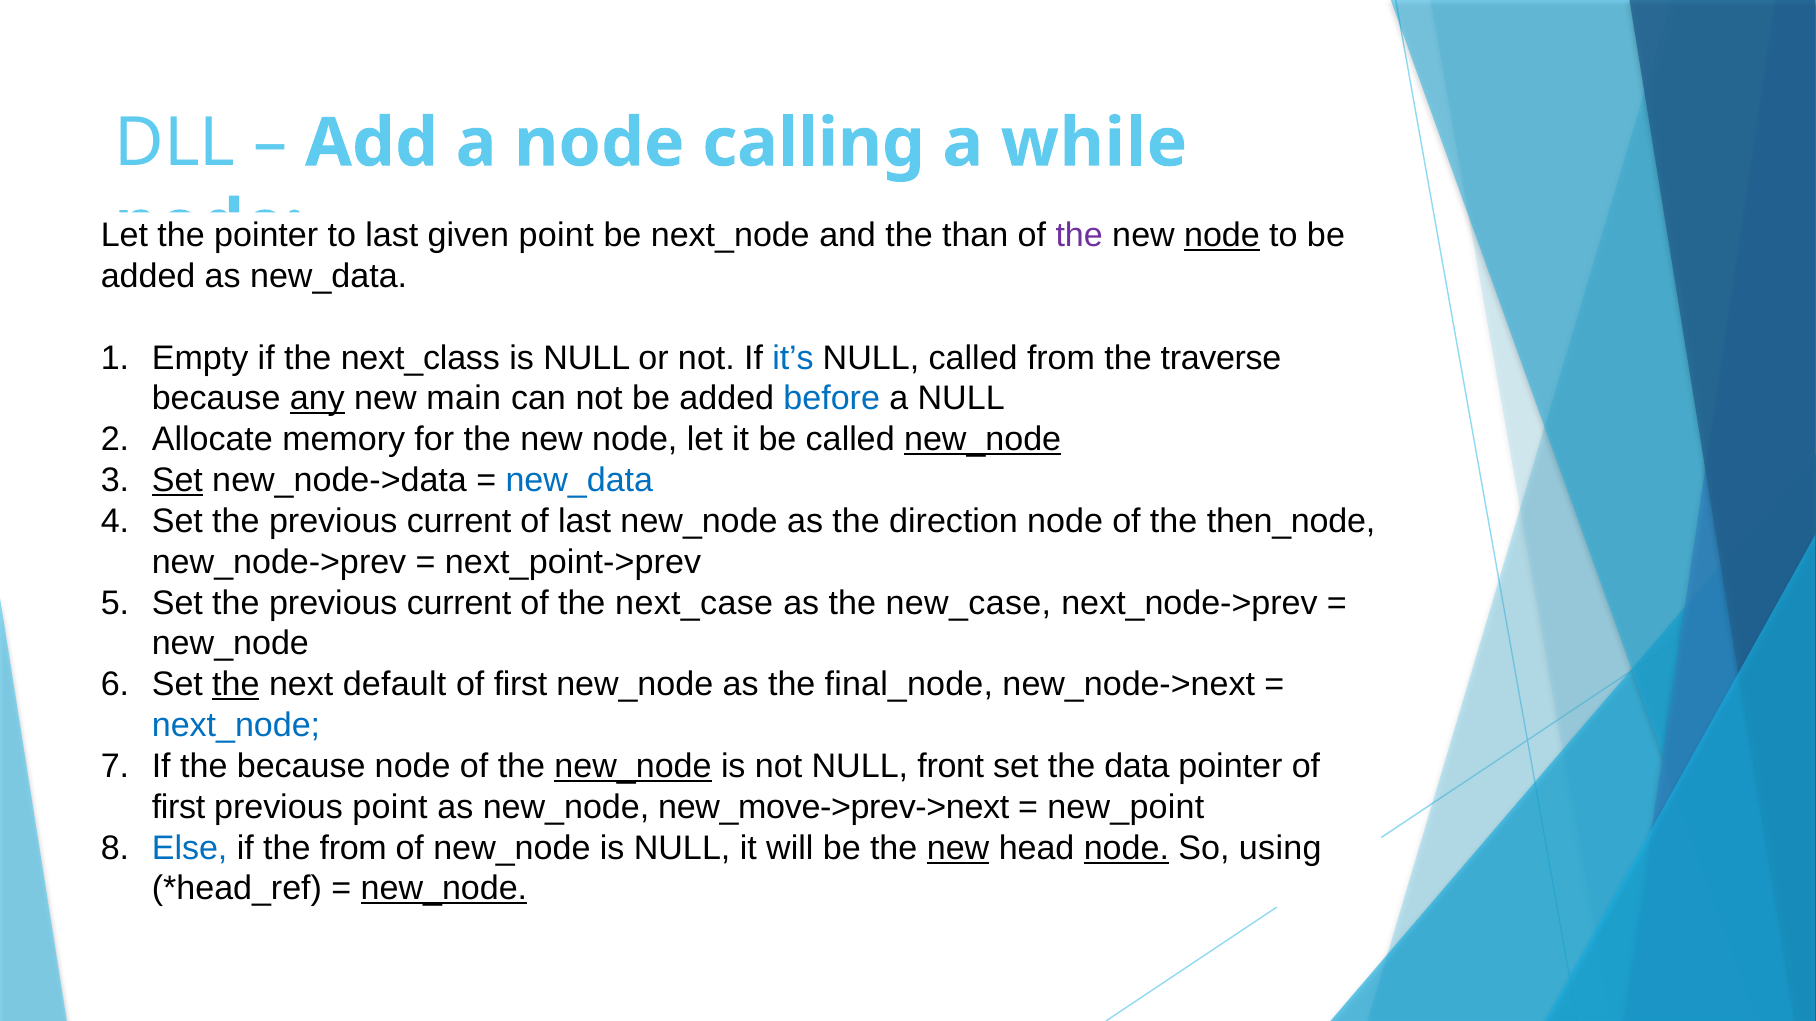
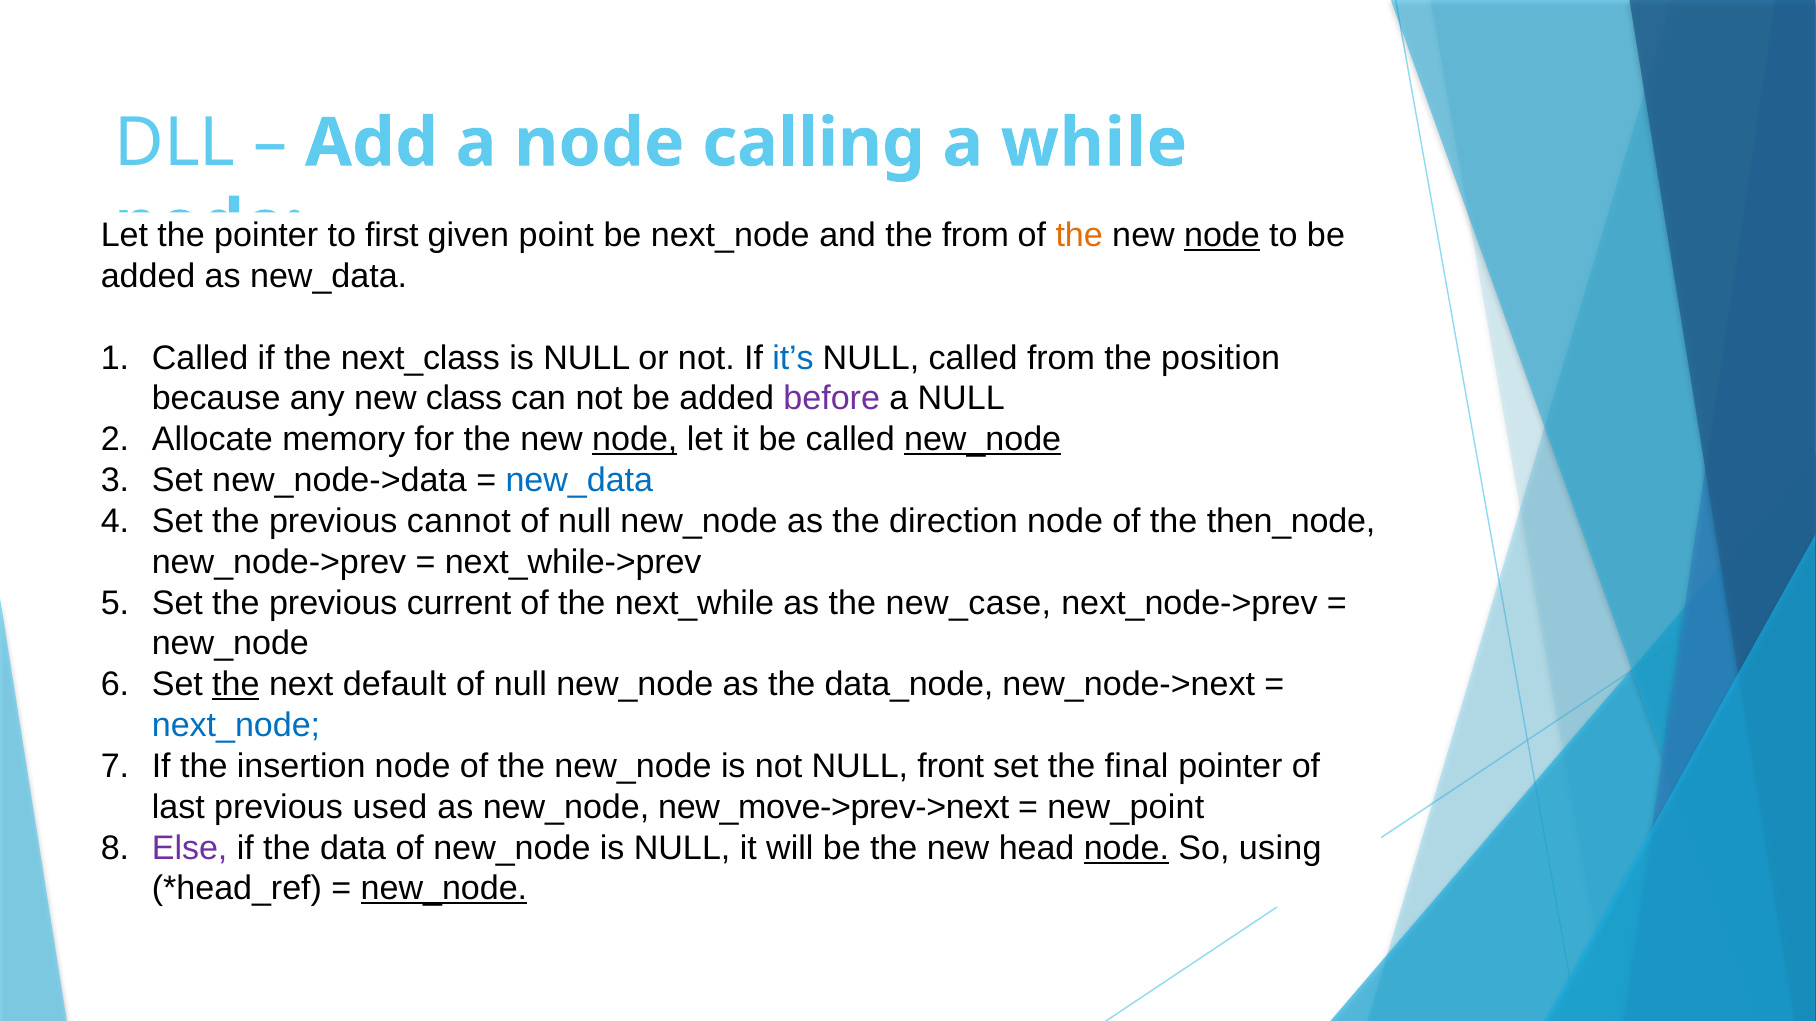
to last: last -> first
the than: than -> from
the at (1079, 235) colour: purple -> orange
Empty at (200, 358): Empty -> Called
traverse: traverse -> position
any underline: present -> none
main: main -> class
before colour: blue -> purple
node at (635, 440) underline: none -> present
Set at (177, 481) underline: present -> none
current at (459, 521): current -> cannot
last at (585, 521): last -> null
next_point->prev: next_point->prev -> next_while->prev
next_case: next_case -> next_while
first at (521, 685): first -> null
final_node: final_node -> data_node
the because: because -> insertion
new_node at (633, 767) underline: present -> none
data: data -> final
first at (179, 807): first -> last
previous point: point -> used
Else colour: blue -> purple
the from: from -> data
new at (958, 848) underline: present -> none
